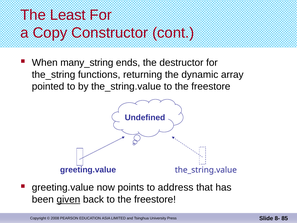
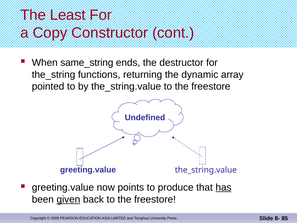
many_string: many_string -> same_string
address: address -> produce
has underline: none -> present
